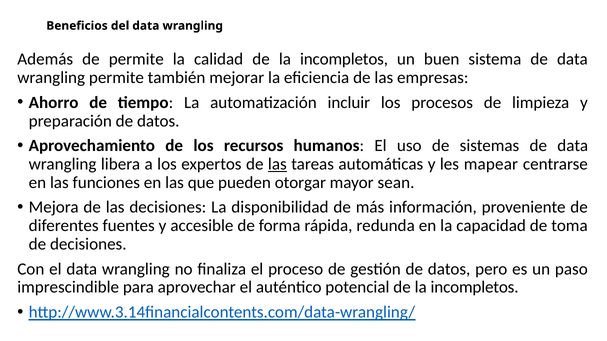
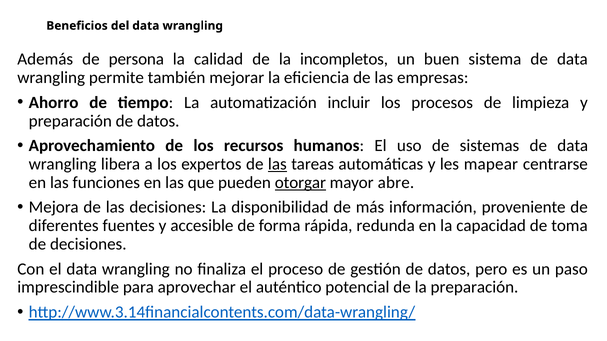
de permite: permite -> persona
otorgar underline: none -> present
sean: sean -> abre
potencial de la incompletos: incompletos -> preparación
